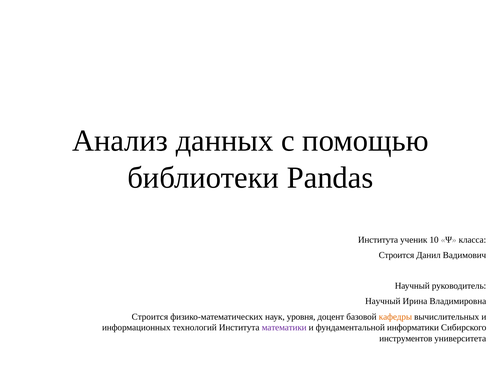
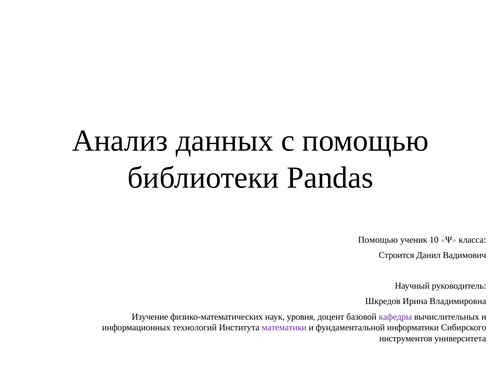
Института at (378, 240): Института -> Помощью
Научный at (383, 301): Научный -> Шкредов
Строится at (150, 316): Строится -> Изучение
кафедры colour: orange -> purple
